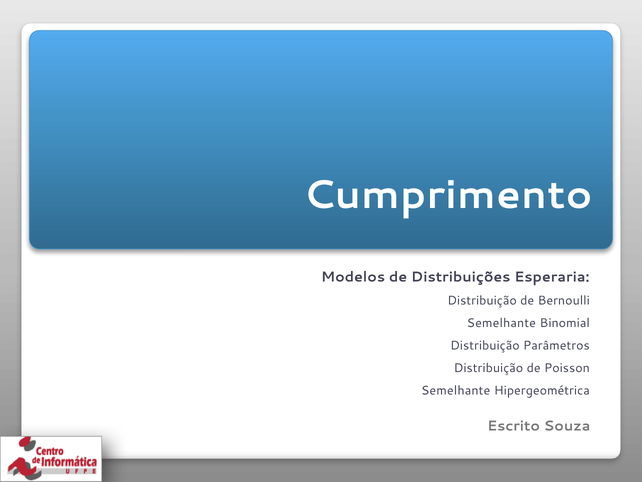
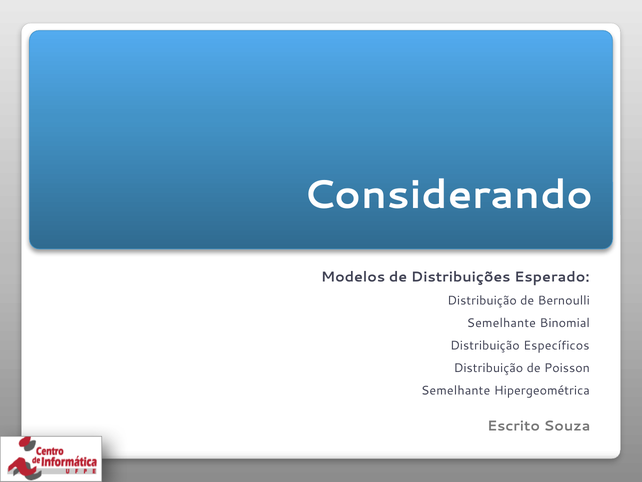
Cumprimento: Cumprimento -> Considerando
Esperaria: Esperaria -> Esperado
Parâmetros: Parâmetros -> Específicos
